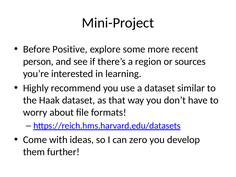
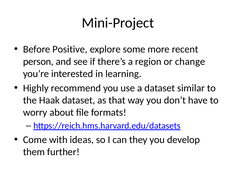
sources: sources -> change
zero: zero -> they
